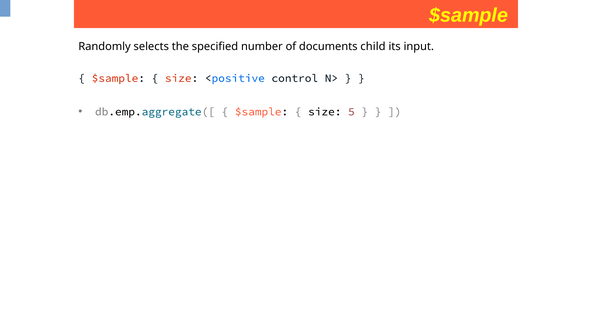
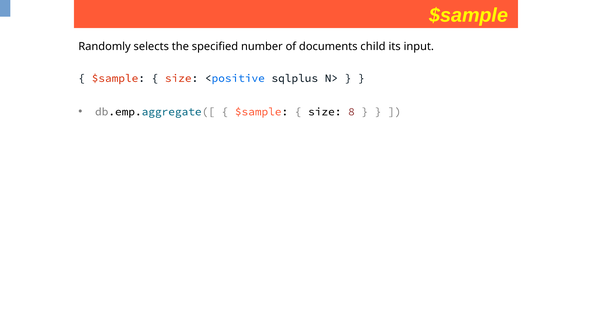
control: control -> sqlplus
5: 5 -> 8
